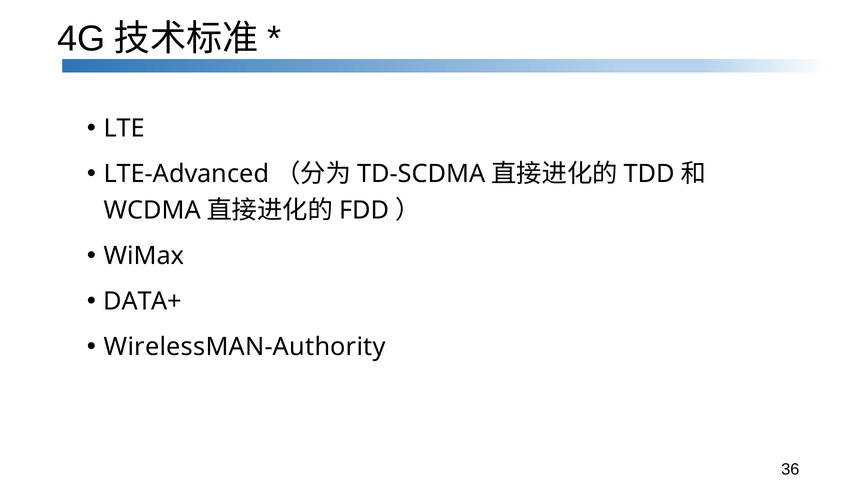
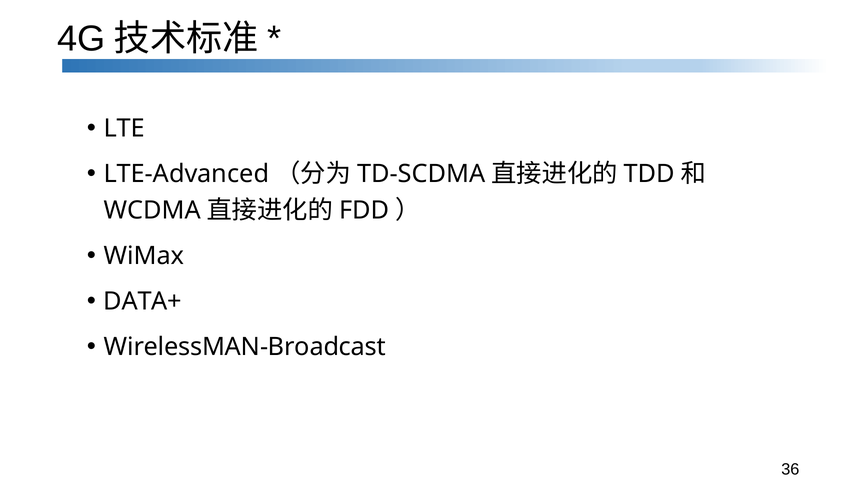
WirelessMAN-Authority: WirelessMAN-Authority -> WirelessMAN-Broadcast
